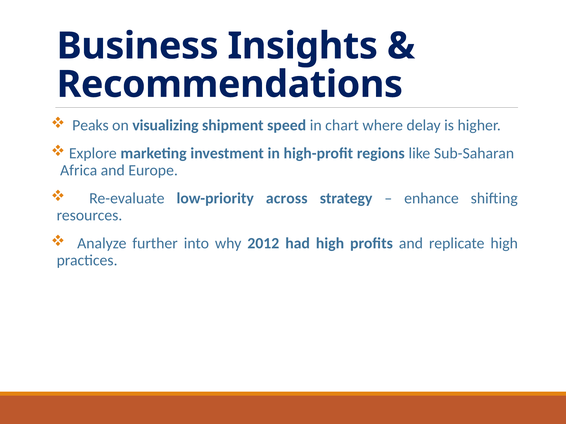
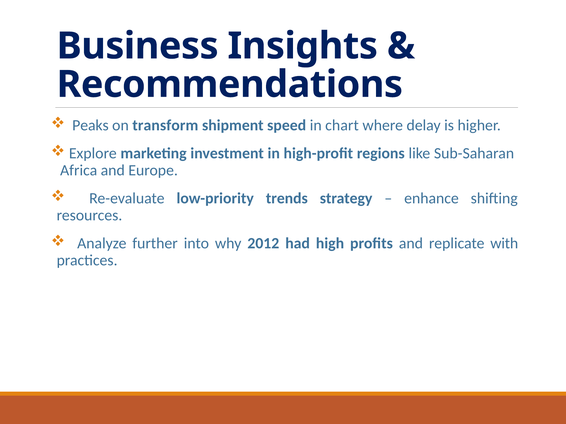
visualizing: visualizing -> transform
across: across -> trends
replicate high: high -> with
